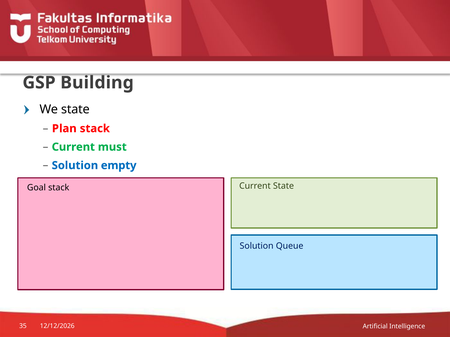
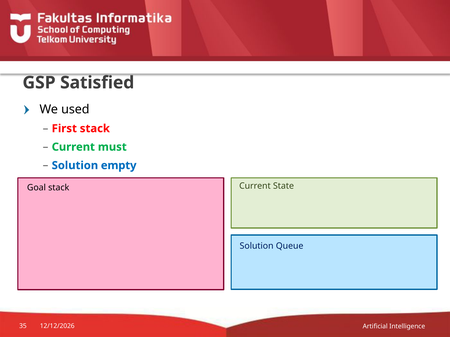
Building: Building -> Satisfied
We state: state -> used
Plan: Plan -> First
